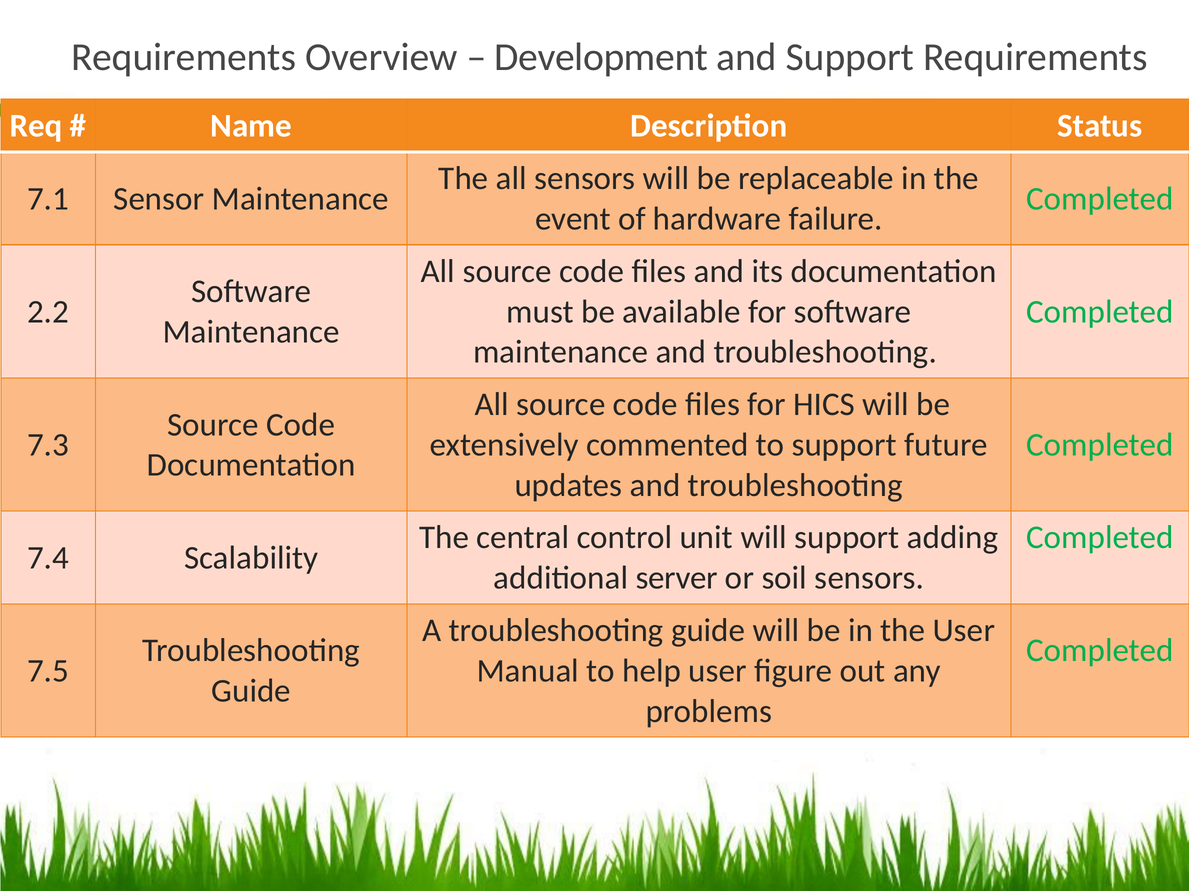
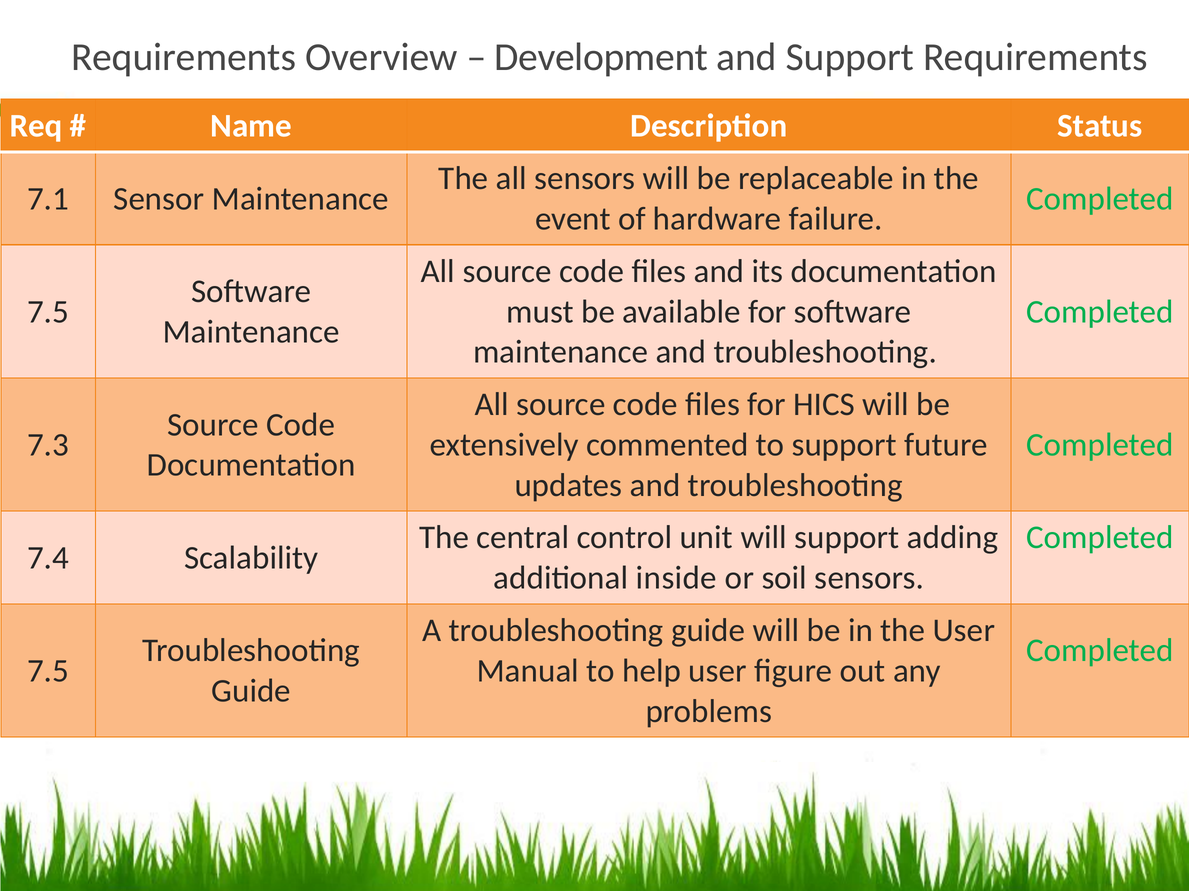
2.2 at (48, 312): 2.2 -> 7.5
server: server -> inside
